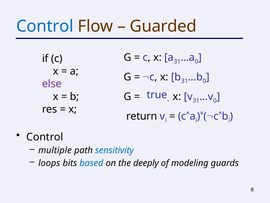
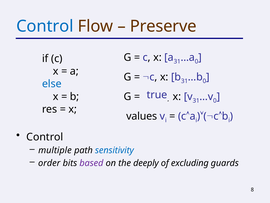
Guarded: Guarded -> Preserve
else colour: purple -> blue
return: return -> values
loops: loops -> order
based colour: blue -> purple
modeling: modeling -> excluding
